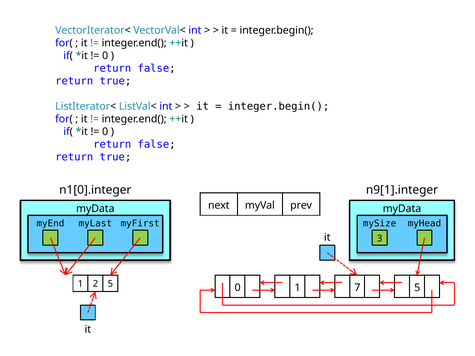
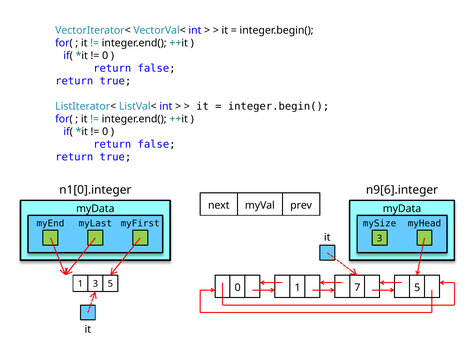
n9[1].integer: n9[1].integer -> n9[6].integer
1 2: 2 -> 3
